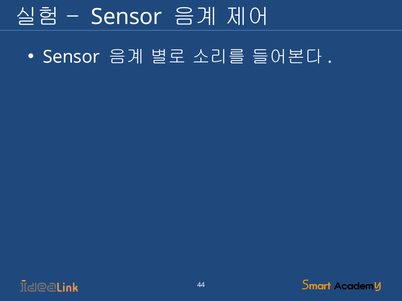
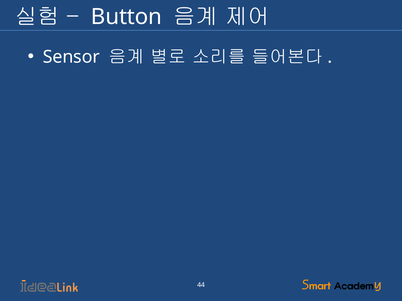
Sensor at (127, 17): Sensor -> Button
